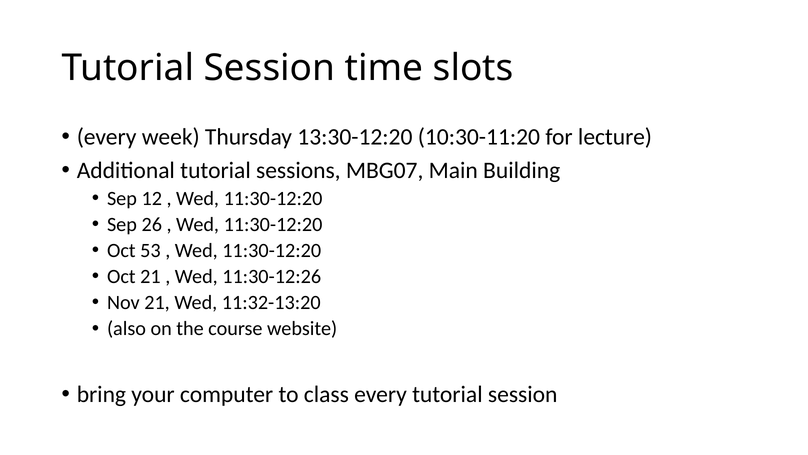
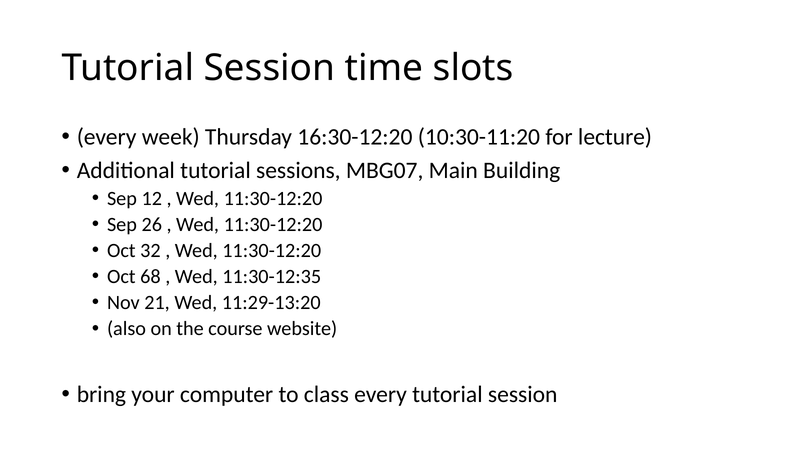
13:30-12:20: 13:30-12:20 -> 16:30-12:20
53: 53 -> 32
Oct 21: 21 -> 68
11:30-12:26: 11:30-12:26 -> 11:30-12:35
11:32-13:20: 11:32-13:20 -> 11:29-13:20
